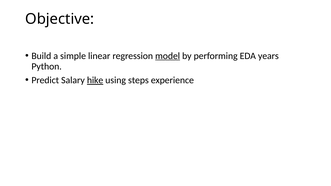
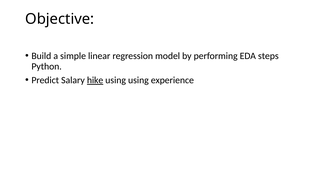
model underline: present -> none
years: years -> steps
using steps: steps -> using
